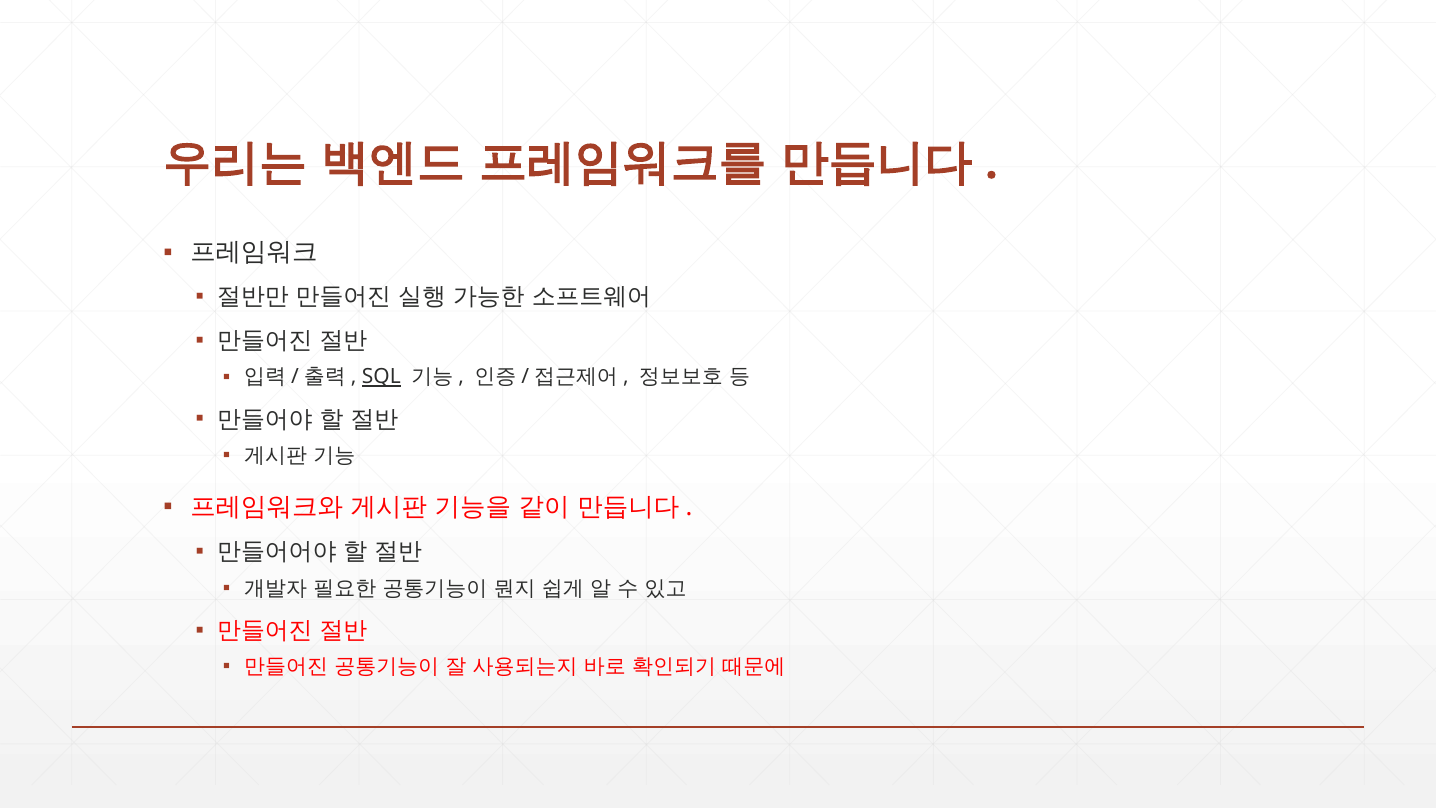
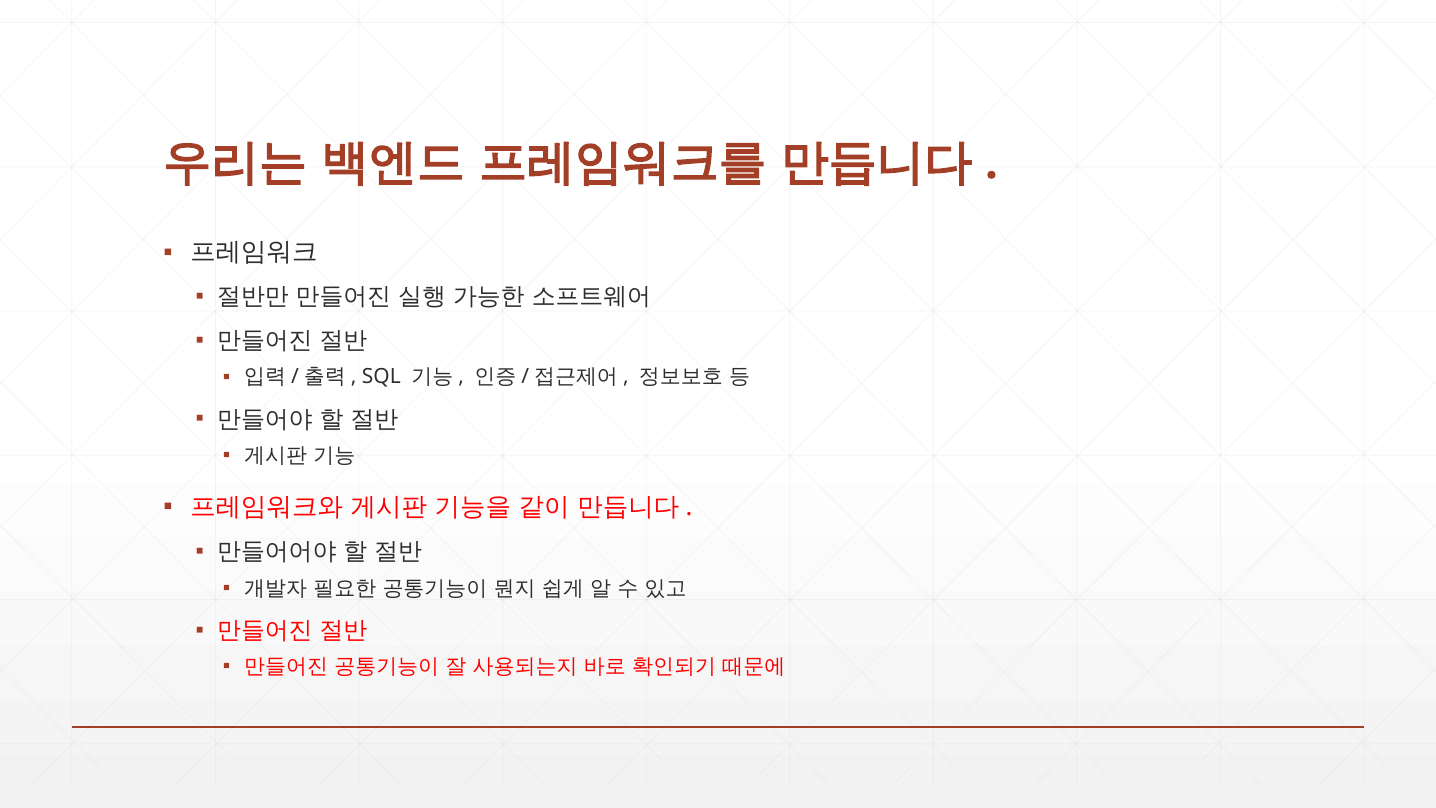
SQL underline: present -> none
